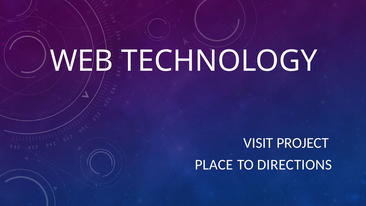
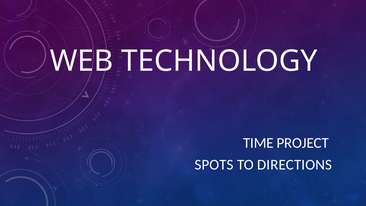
VISIT: VISIT -> TIME
PLACE: PLACE -> SPOTS
